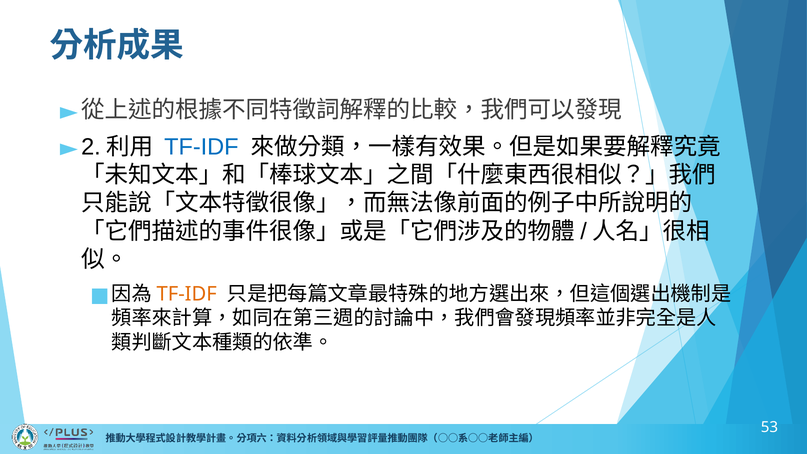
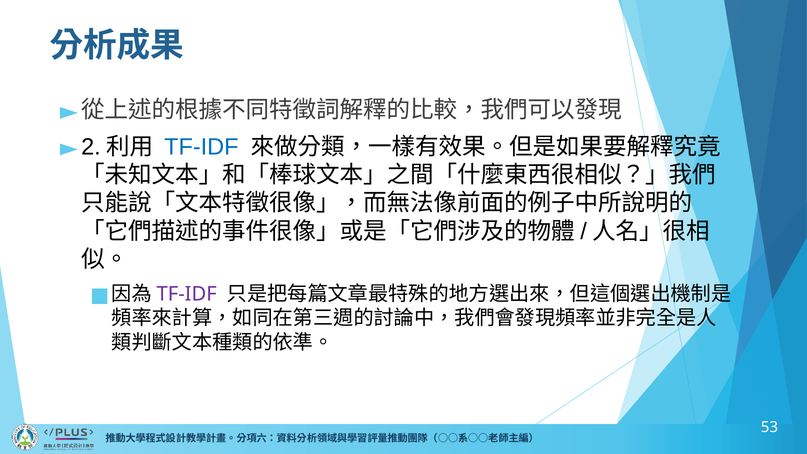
TF-IDF at (187, 294) colour: orange -> purple
